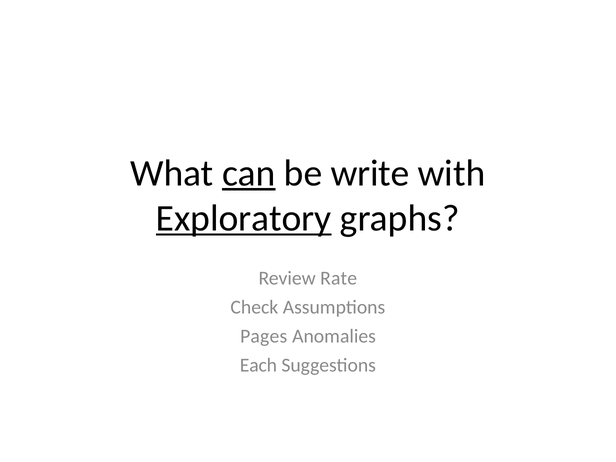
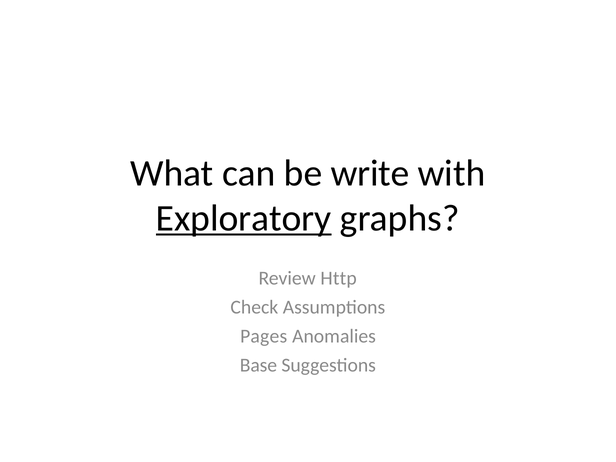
can underline: present -> none
Rate: Rate -> Http
Each: Each -> Base
